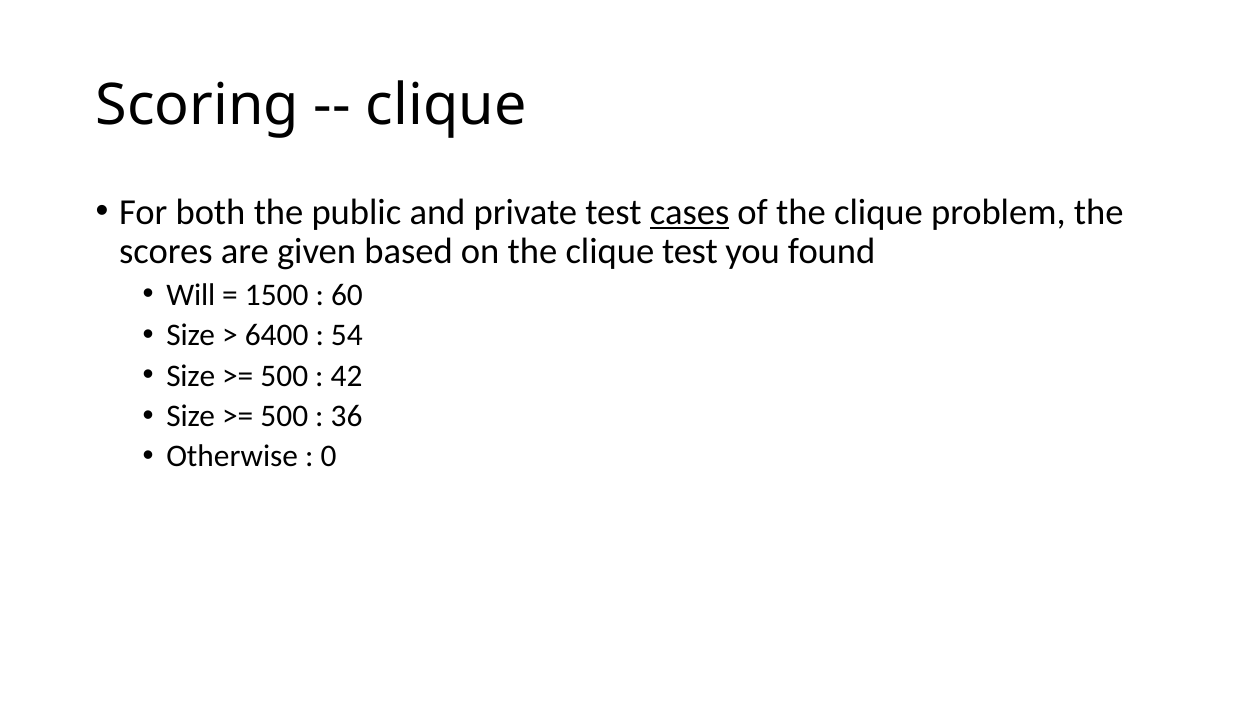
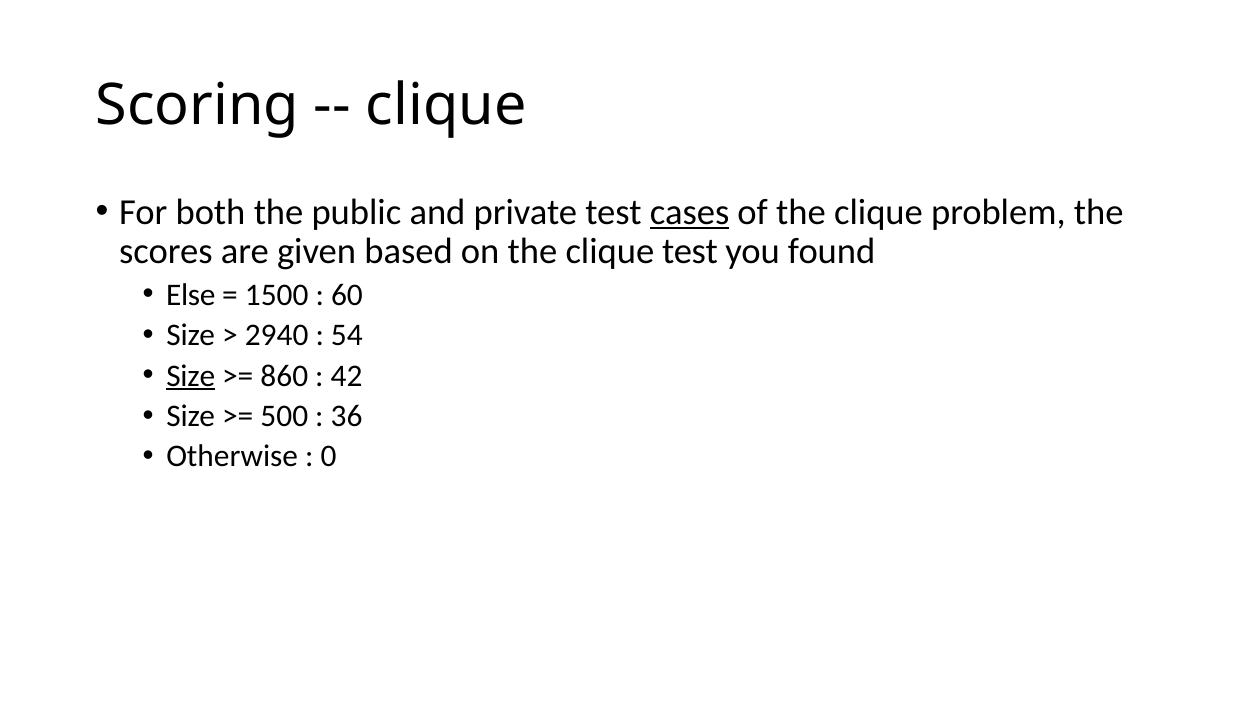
Will: Will -> Else
6400: 6400 -> 2940
Size at (191, 376) underline: none -> present
500 at (284, 376): 500 -> 860
